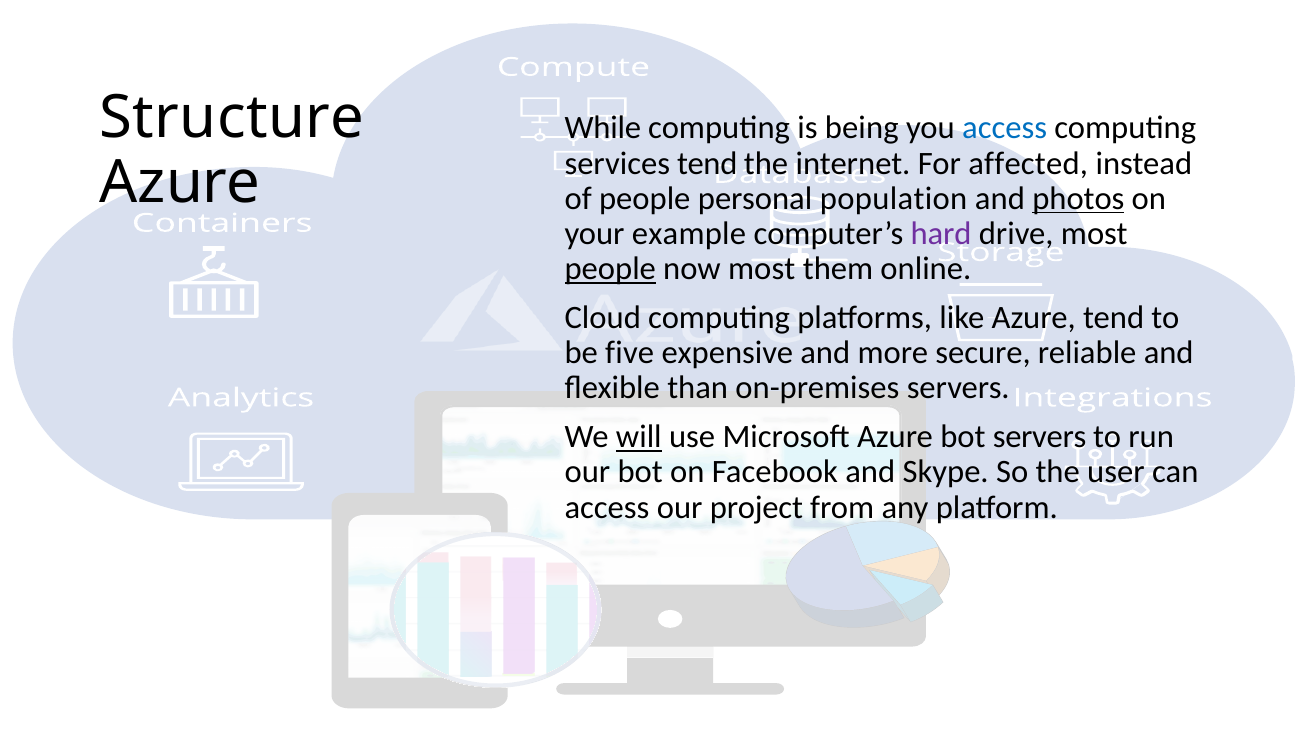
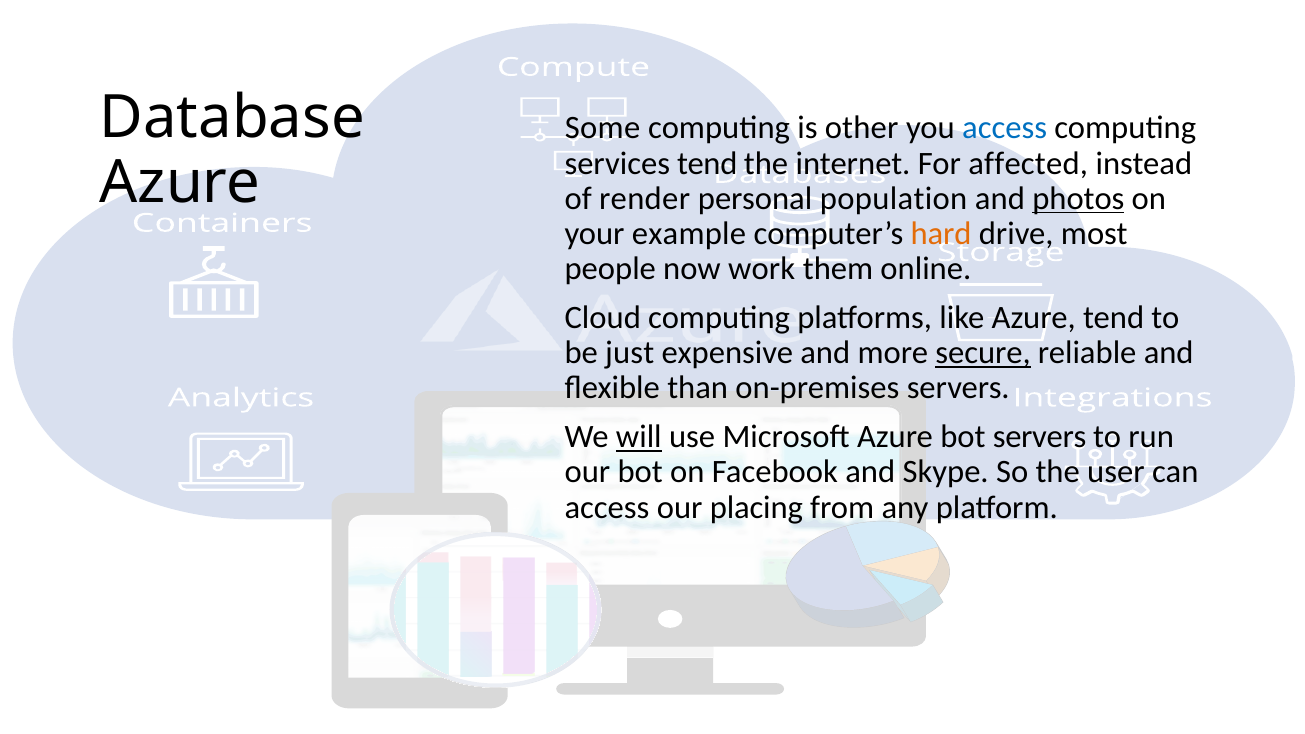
Structure: Structure -> Database
While: While -> Some
being: being -> other
of people: people -> render
hard colour: purple -> orange
people at (610, 269) underline: present -> none
now most: most -> work
five: five -> just
secure underline: none -> present
project: project -> placing
